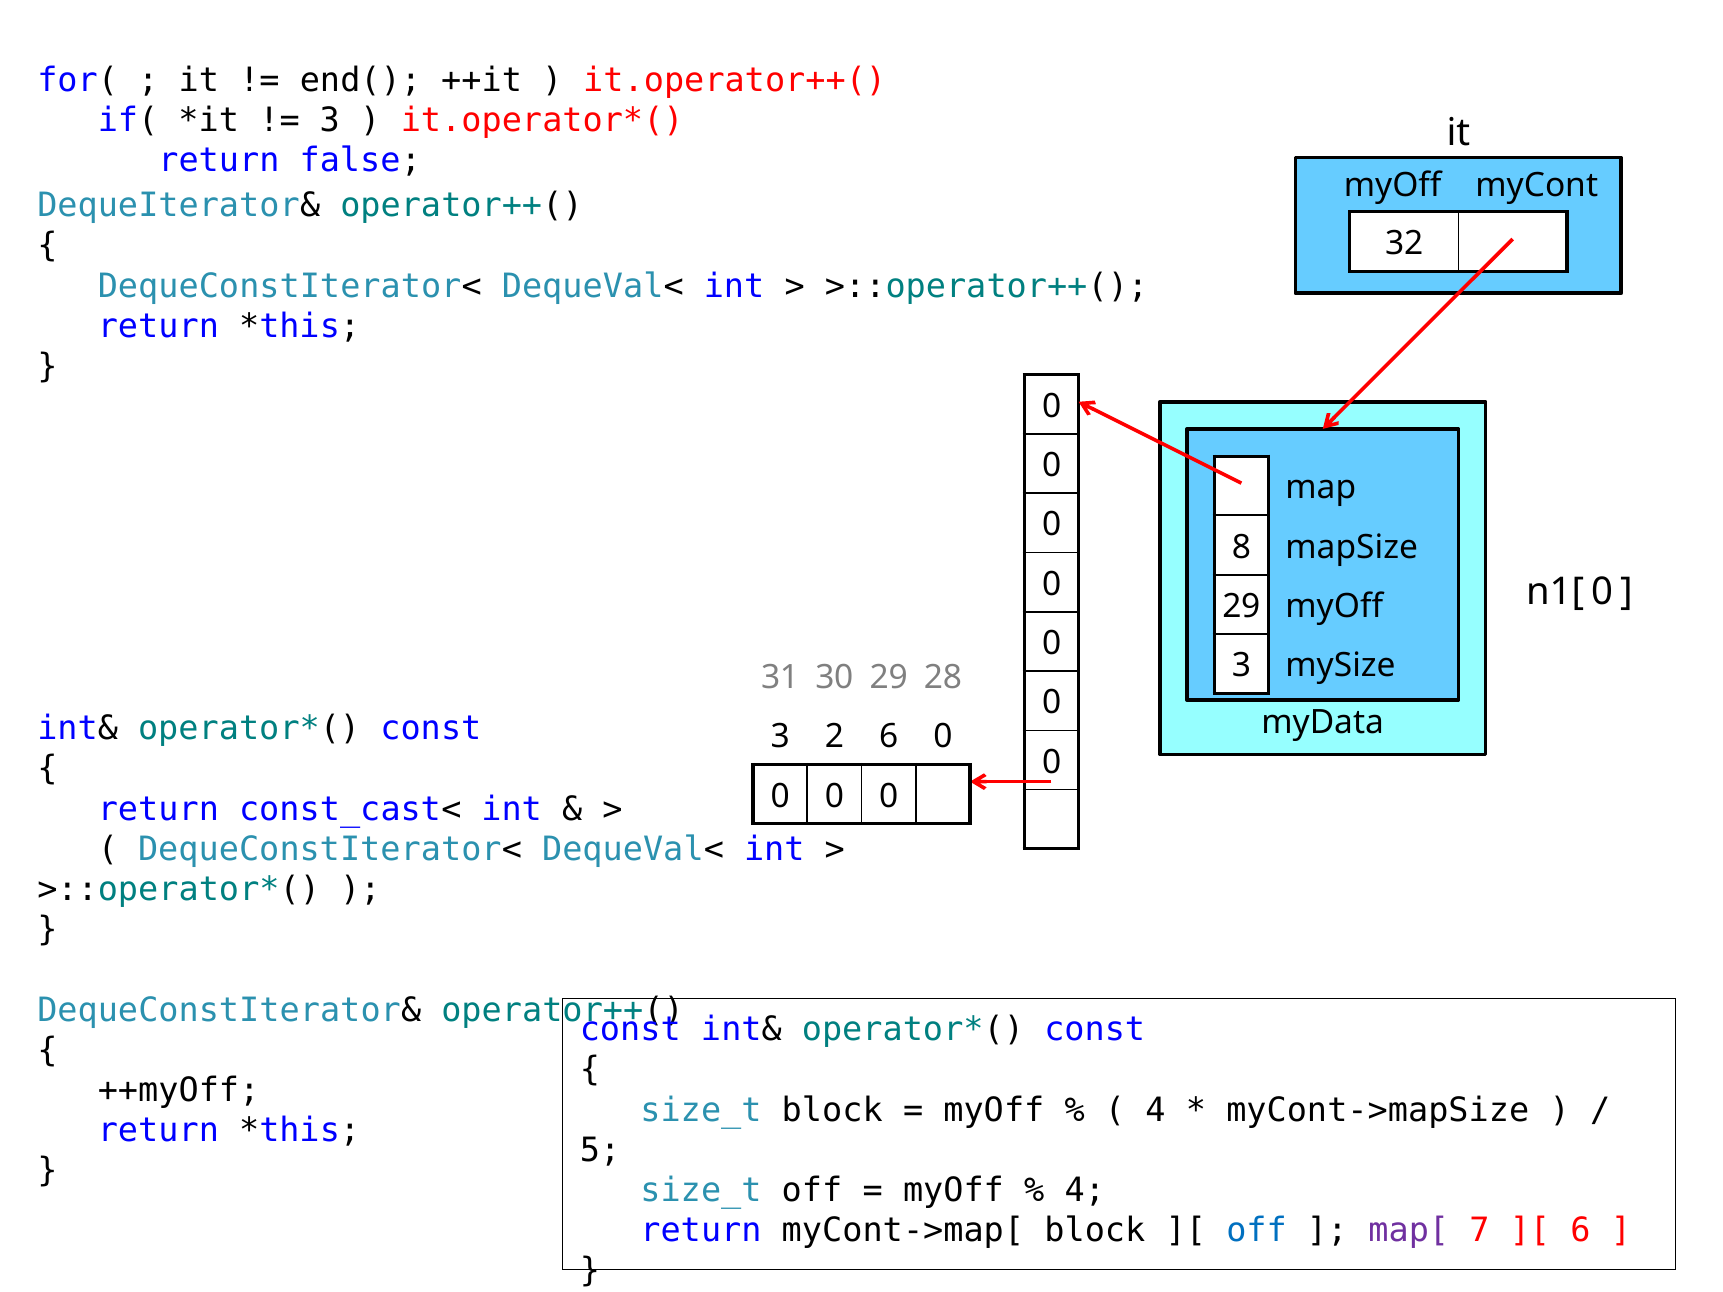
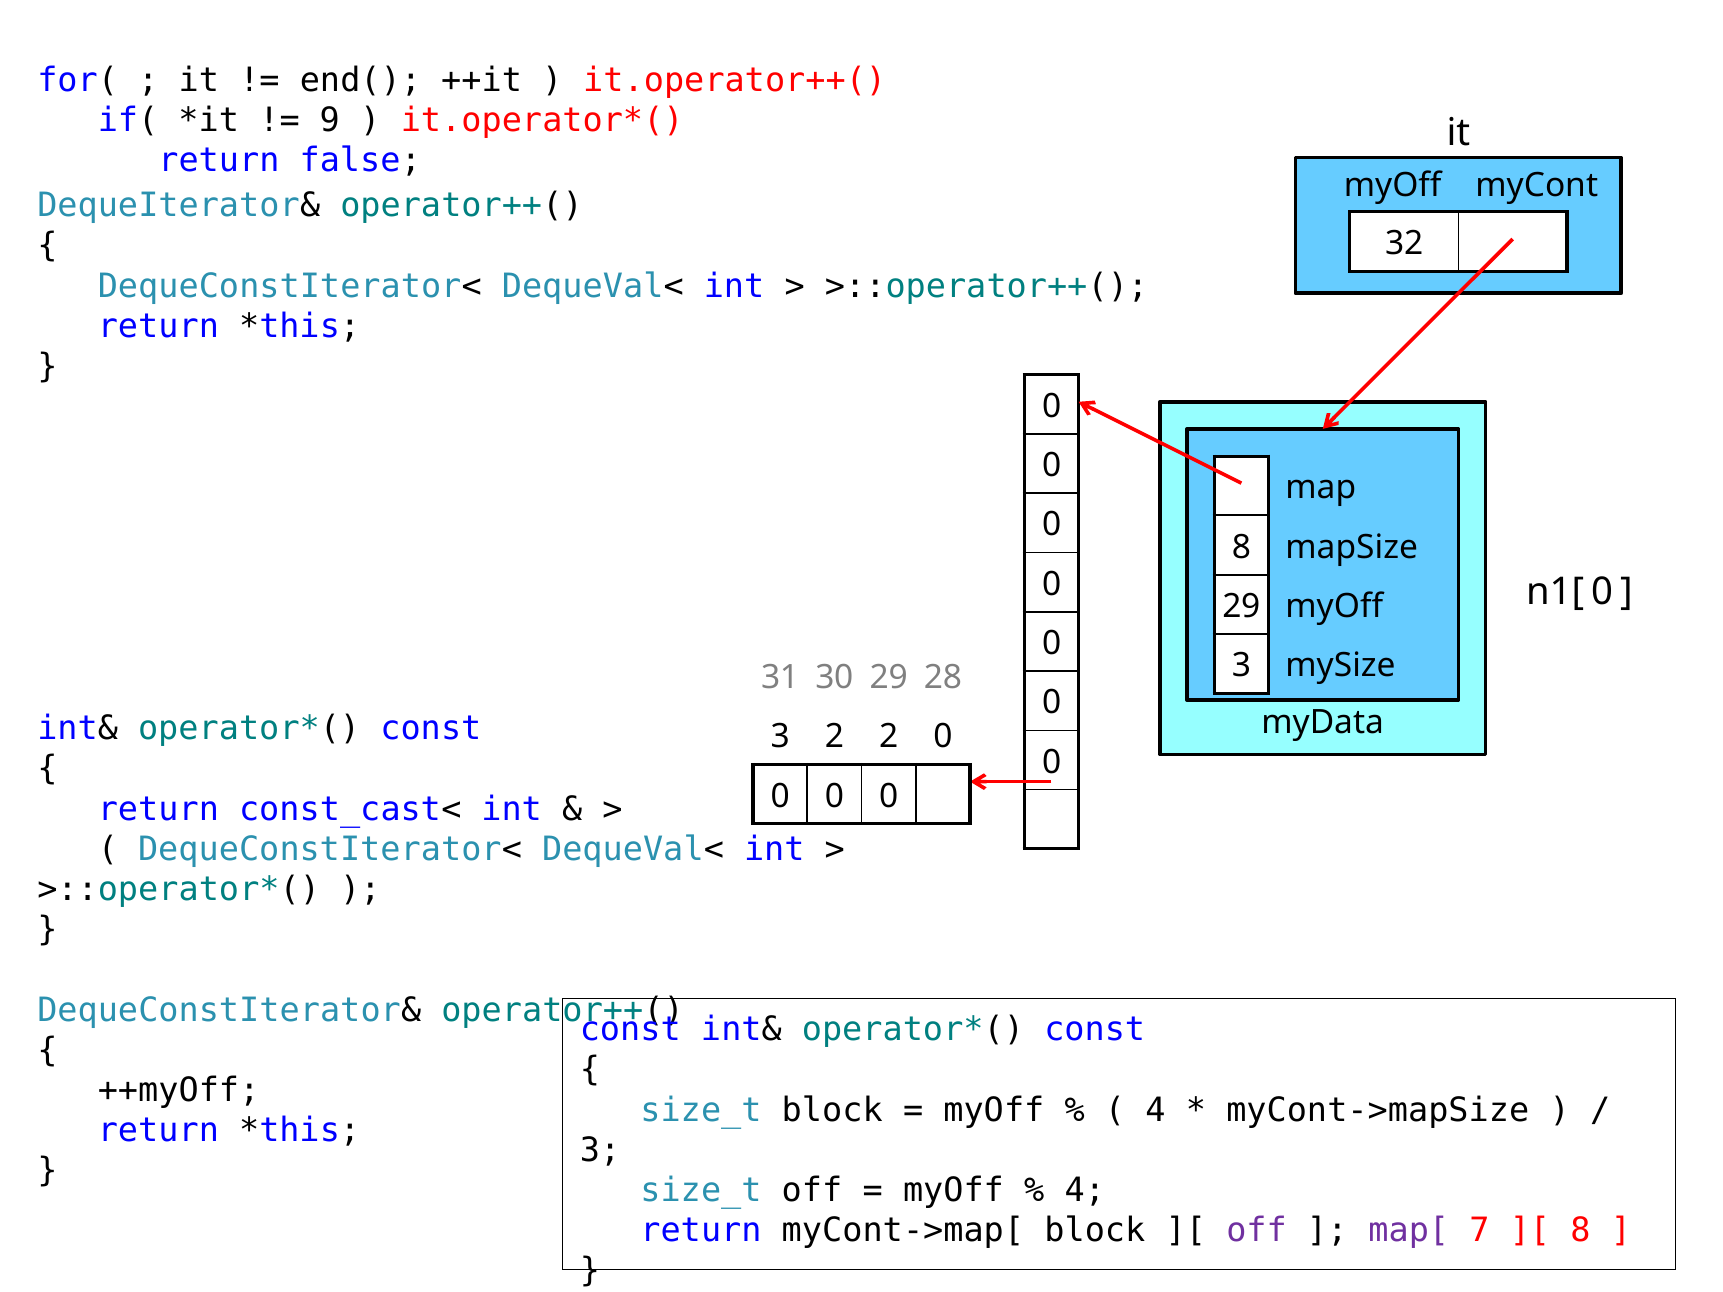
3 at (330, 120): 3 -> 9
2 6: 6 -> 2
5 at (600, 1150): 5 -> 3
off at (1257, 1231) colour: blue -> purple
6 at (1580, 1231): 6 -> 8
